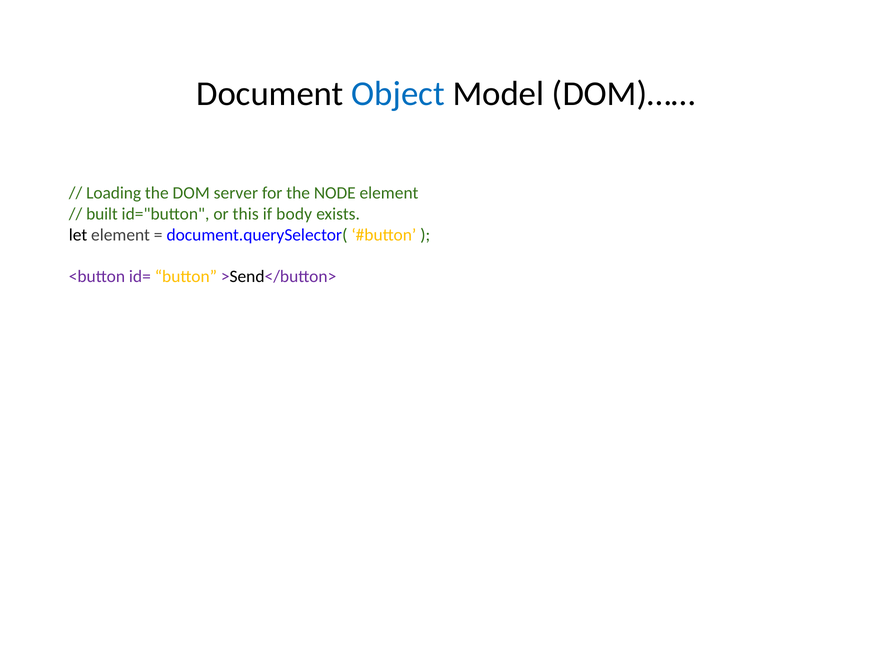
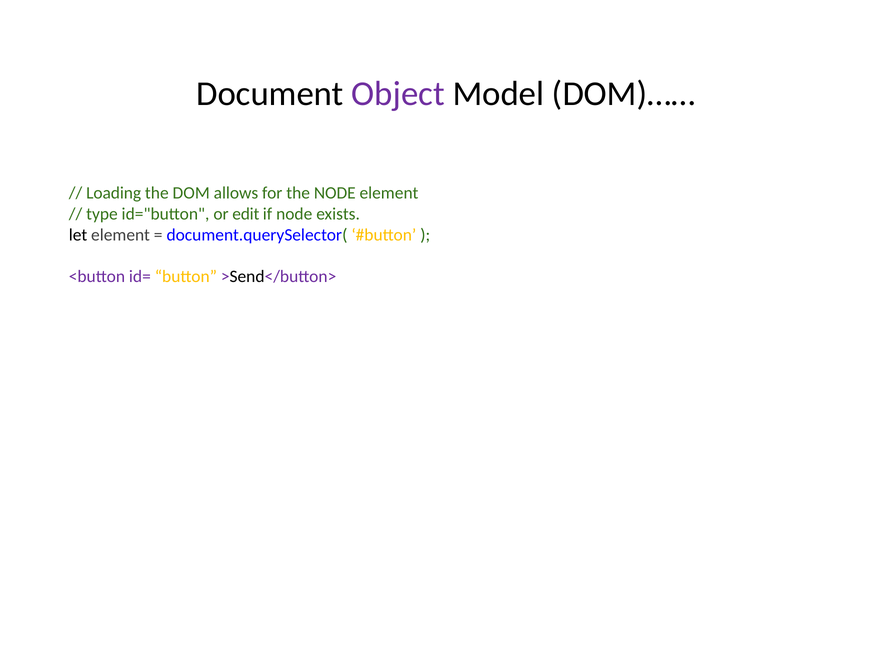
Object colour: blue -> purple
server: server -> allows
built: built -> type
this: this -> edit
if body: body -> node
